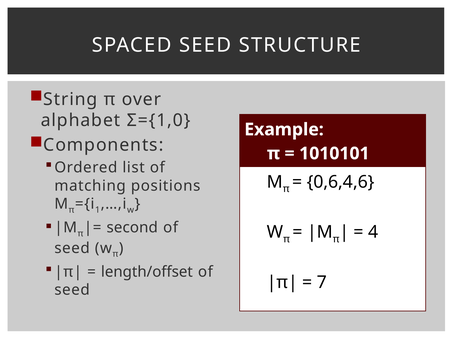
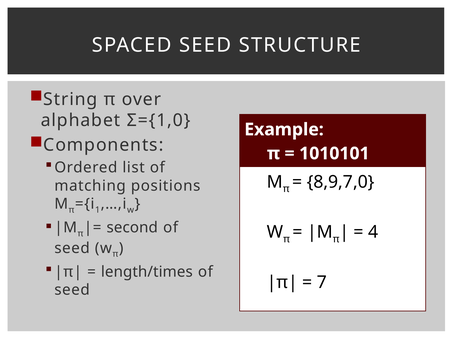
0,6,4,6: 0,6,4,6 -> 8,9,7,0
length/offset: length/offset -> length/times
